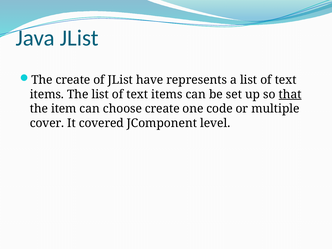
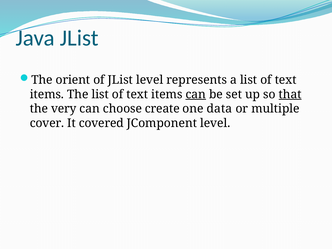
The create: create -> orient
JList have: have -> level
can at (196, 94) underline: none -> present
item: item -> very
code: code -> data
